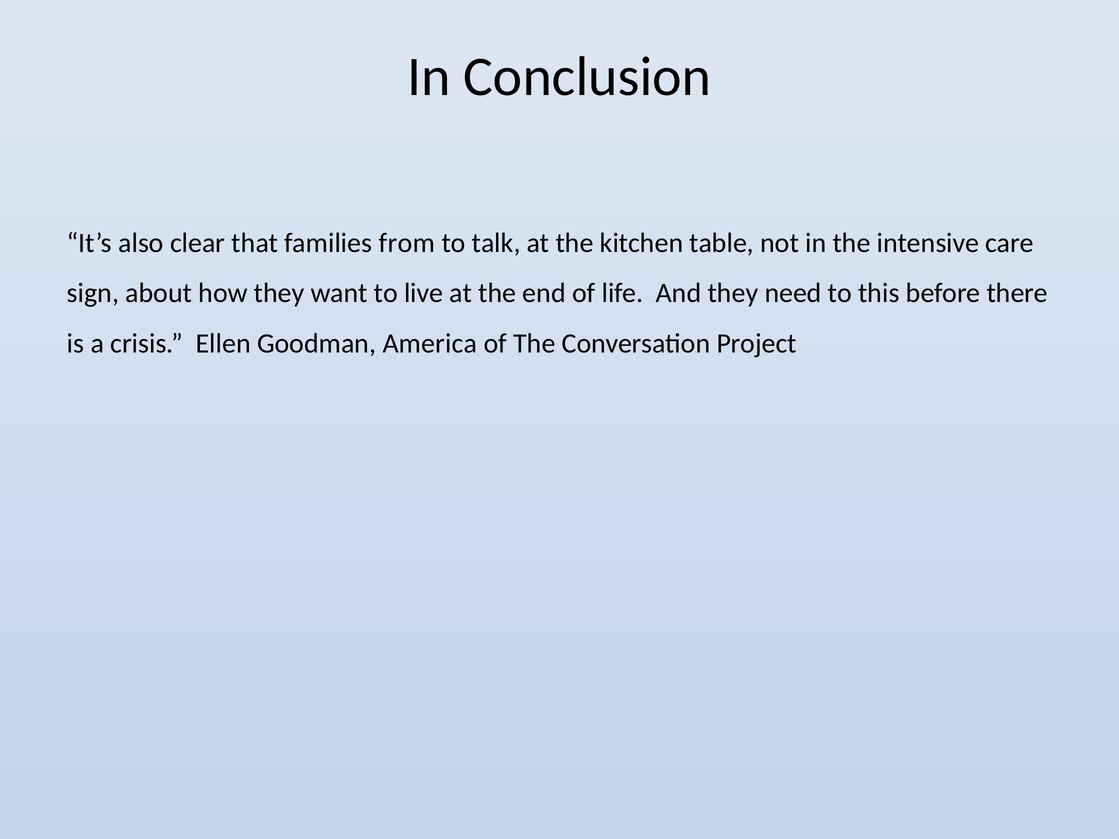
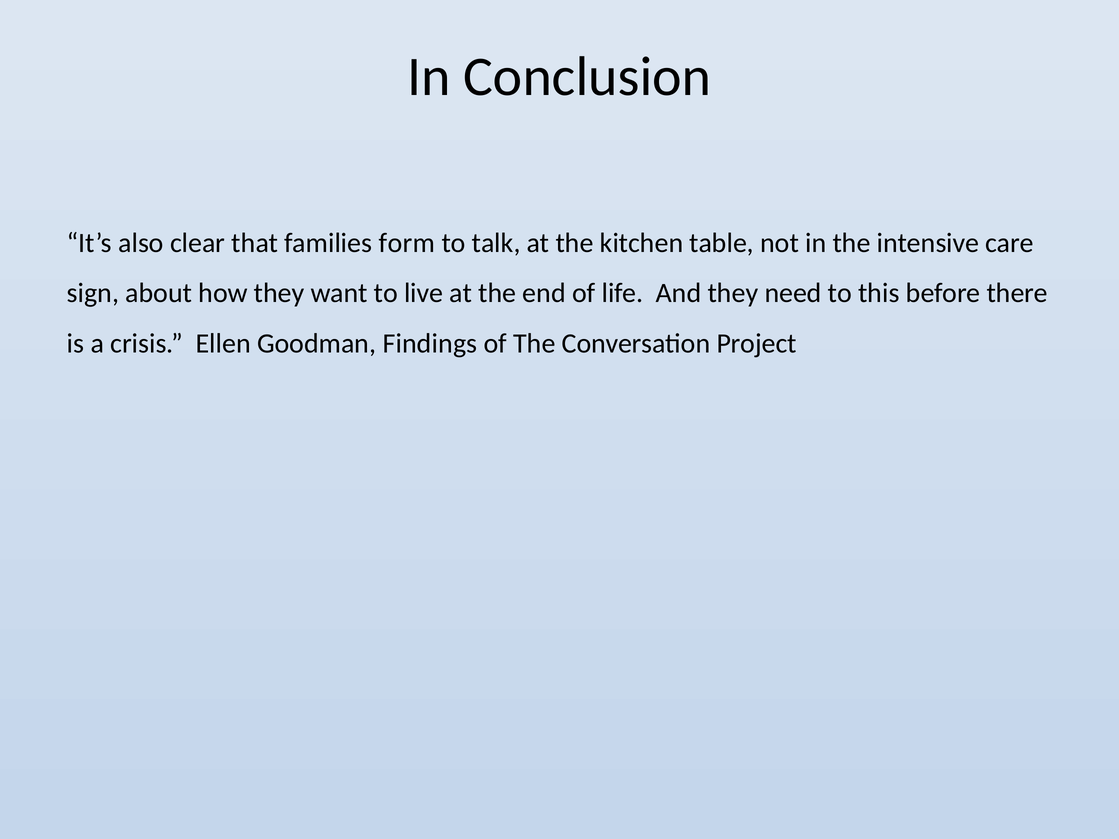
from: from -> form
America: America -> Findings
